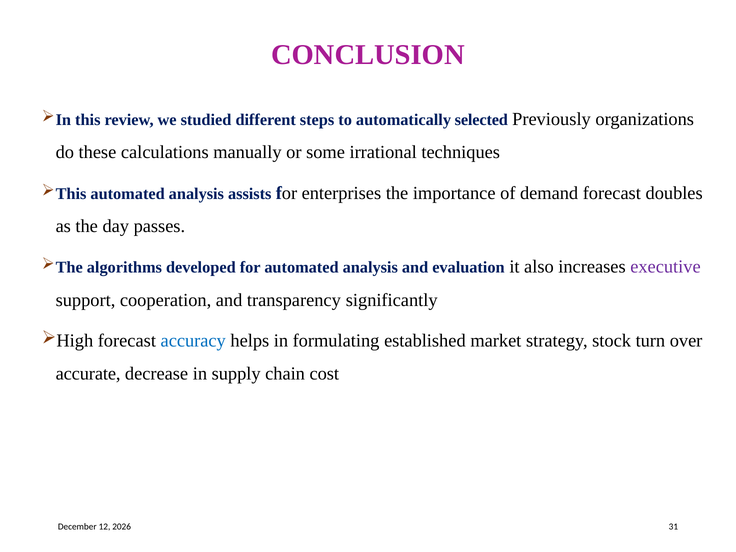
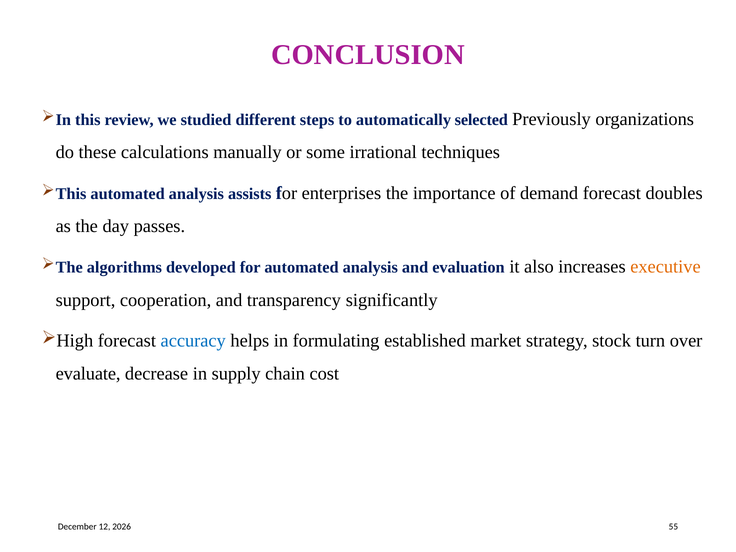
executive colour: purple -> orange
accurate: accurate -> evaluate
31: 31 -> 55
